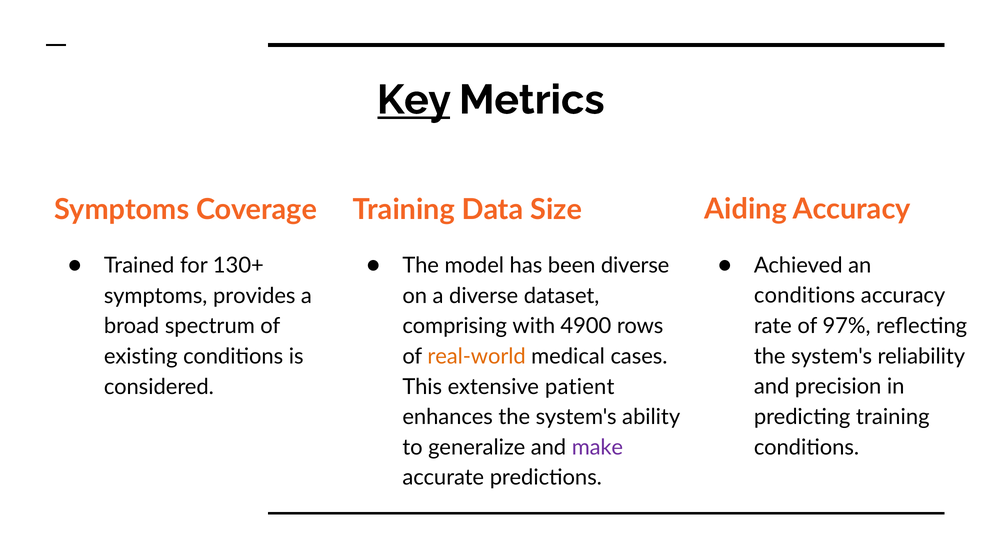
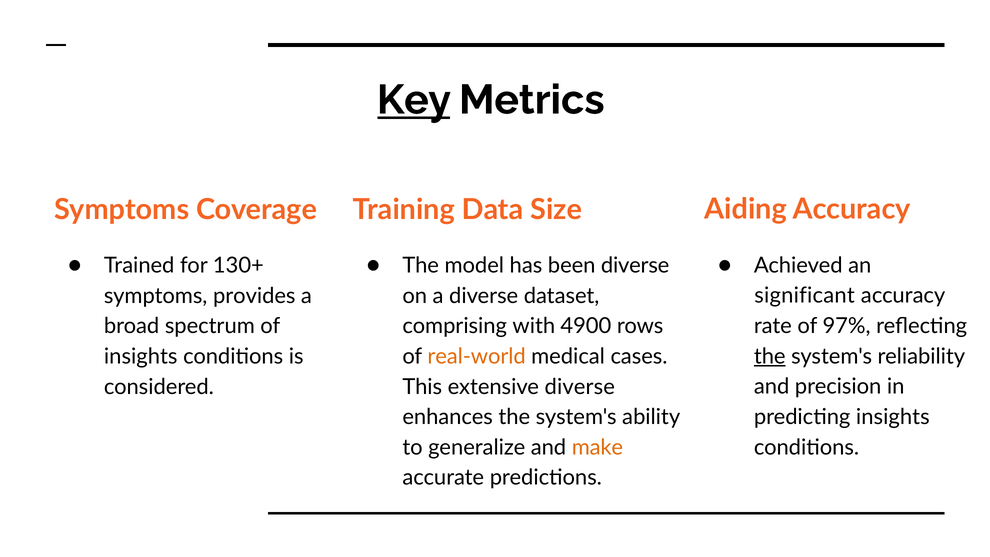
conditions at (805, 296): conditions -> significant
existing at (141, 356): existing -> insights
the at (770, 356) underline: none -> present
extensive patient: patient -> diverse
predicting training: training -> insights
make colour: purple -> orange
